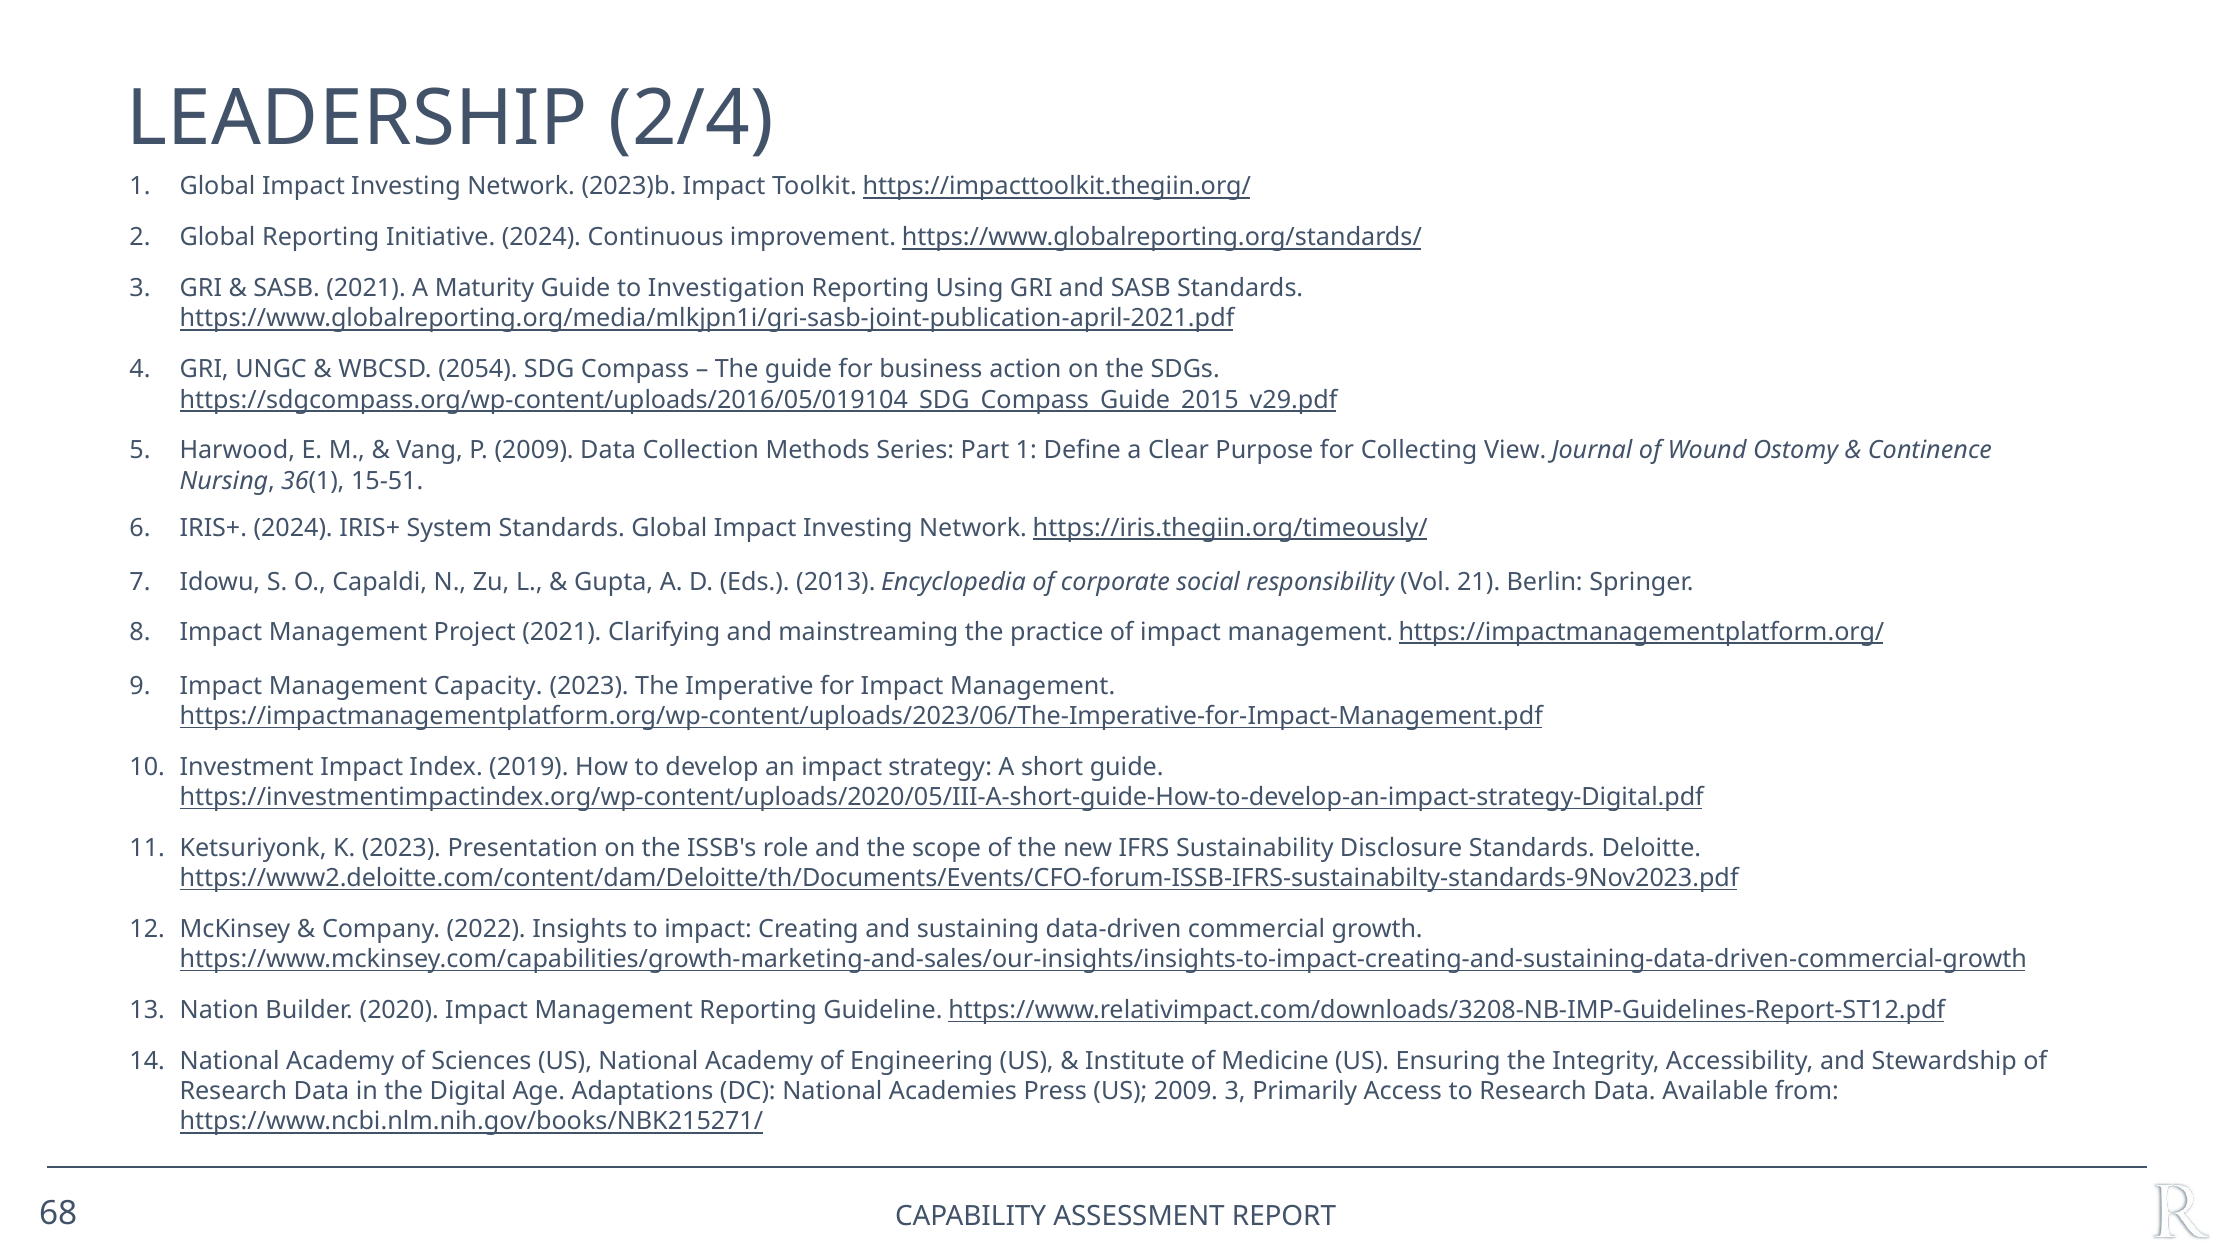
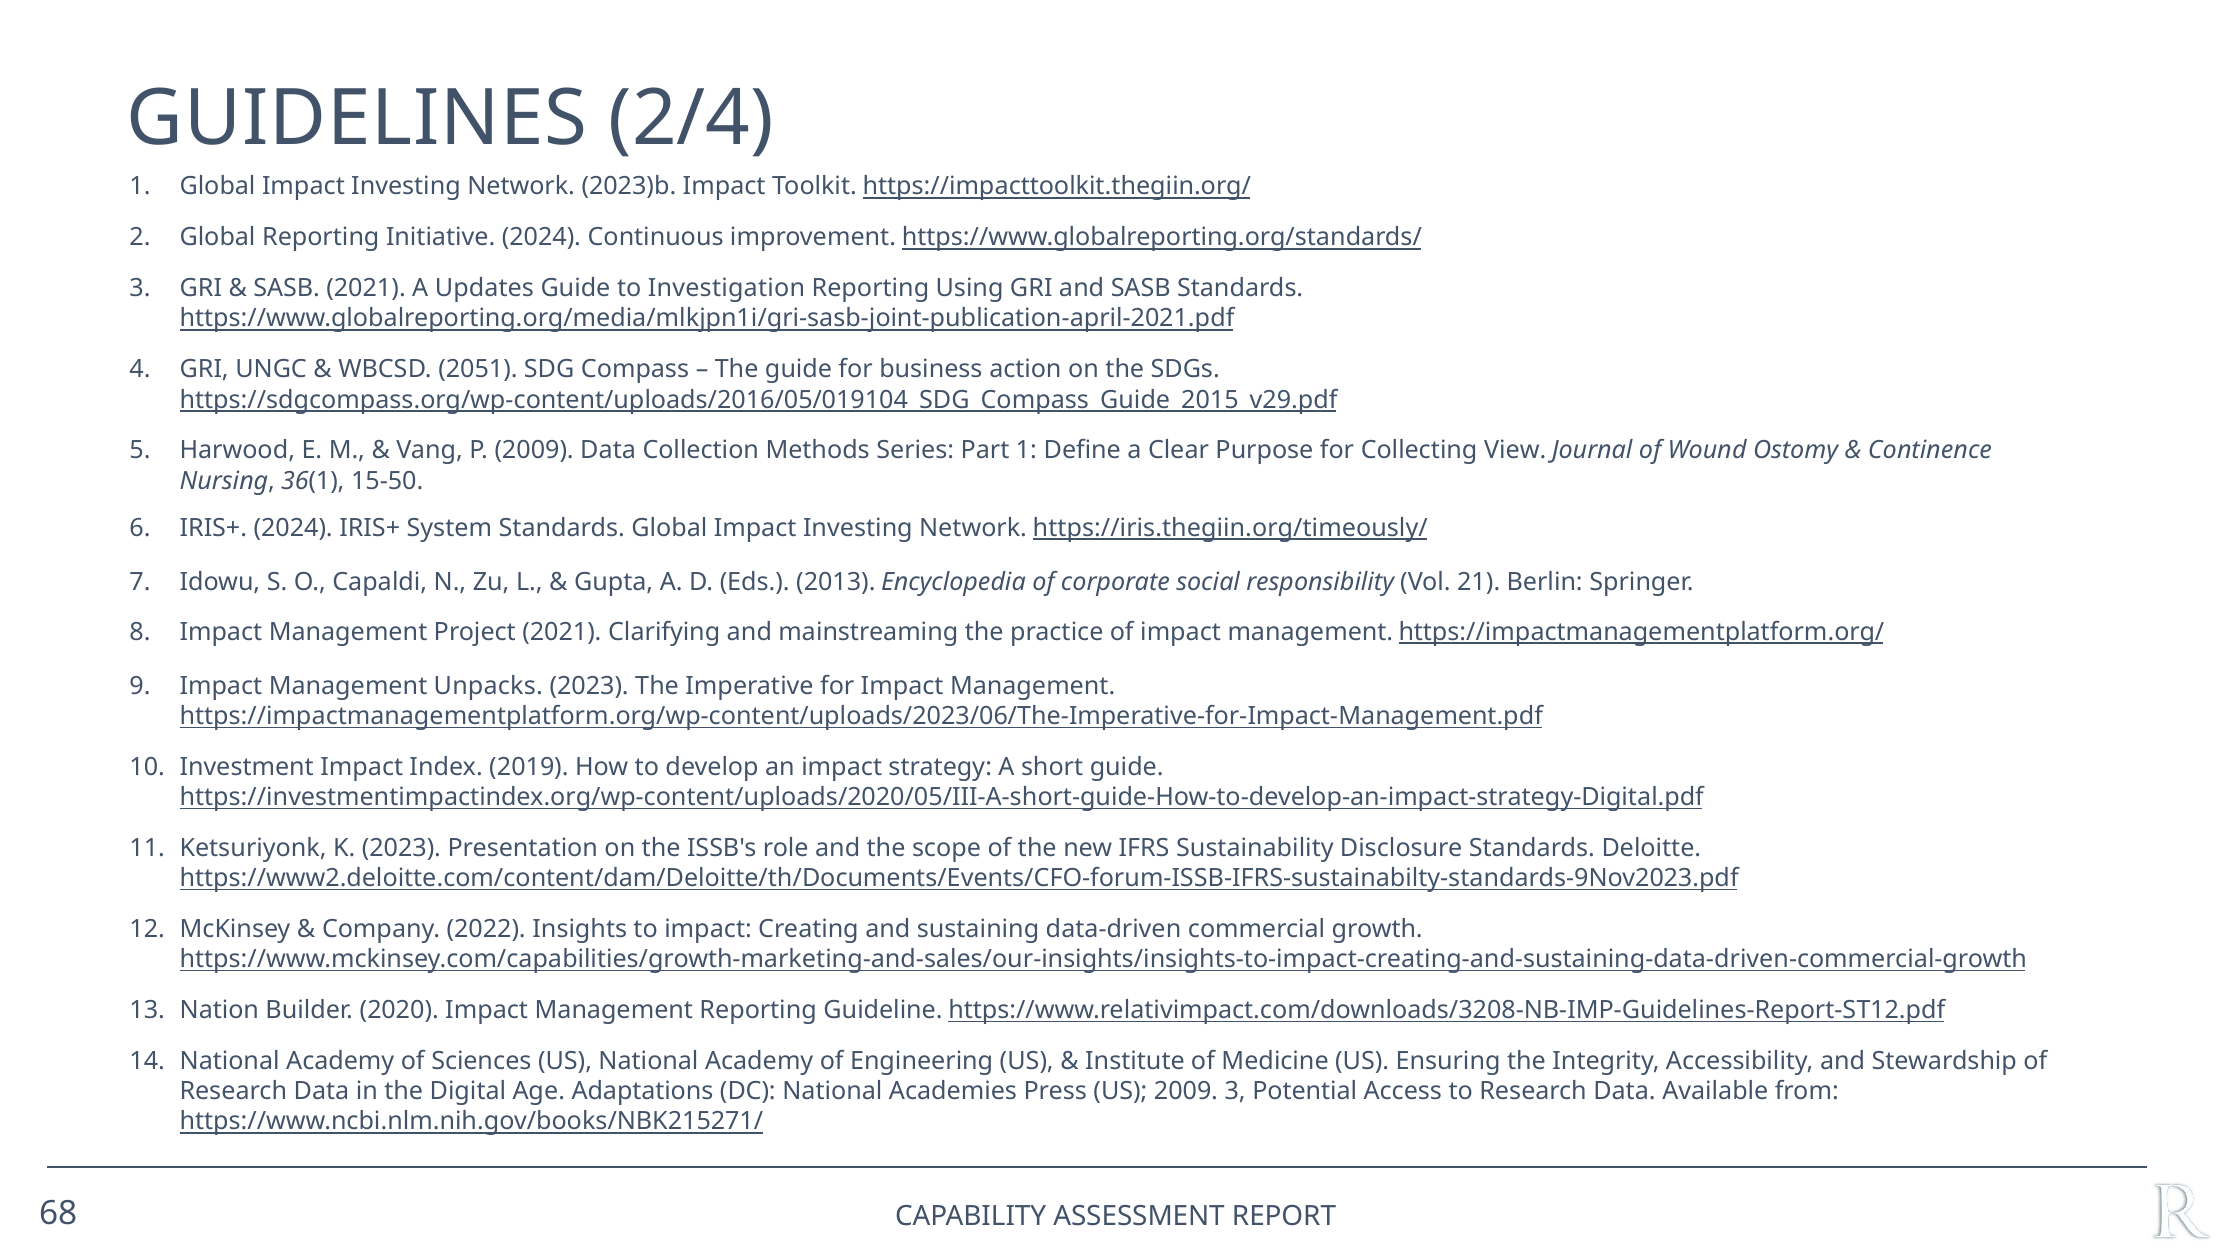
LEADERSHIP: LEADERSHIP -> GUIDELINES
Maturity: Maturity -> Updates
2054: 2054 -> 2051
15-51: 15-51 -> 15-50
Capacity: Capacity -> Unpacks
Primarily: Primarily -> Potential
